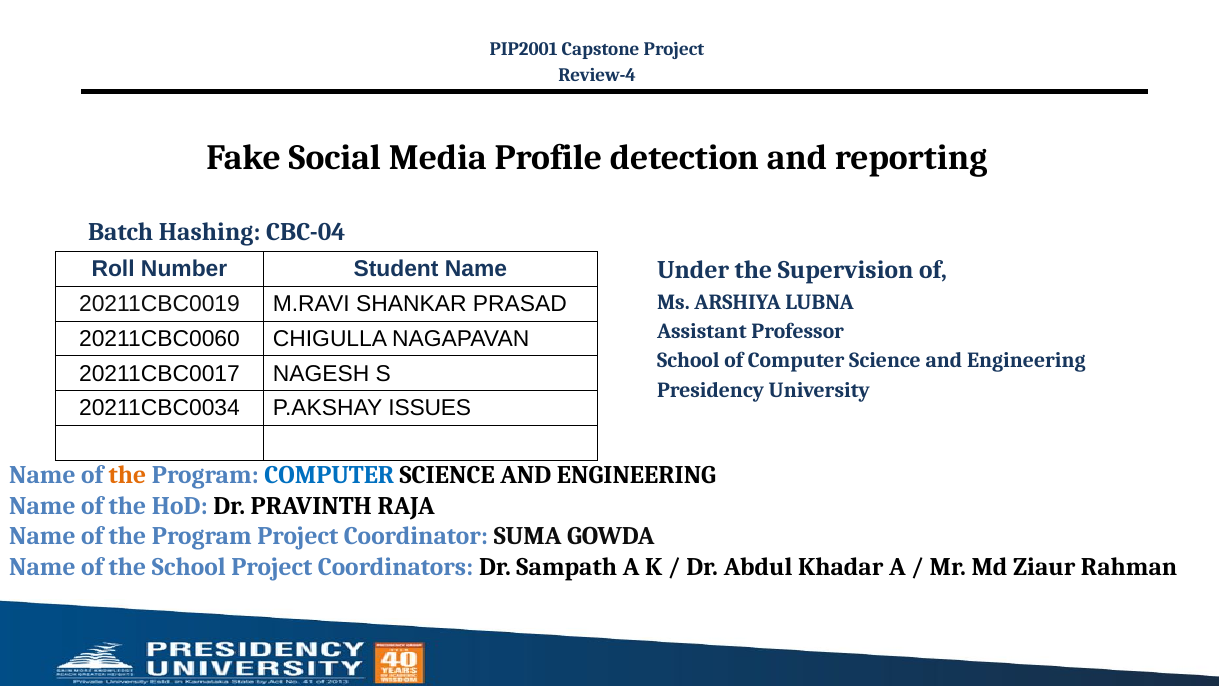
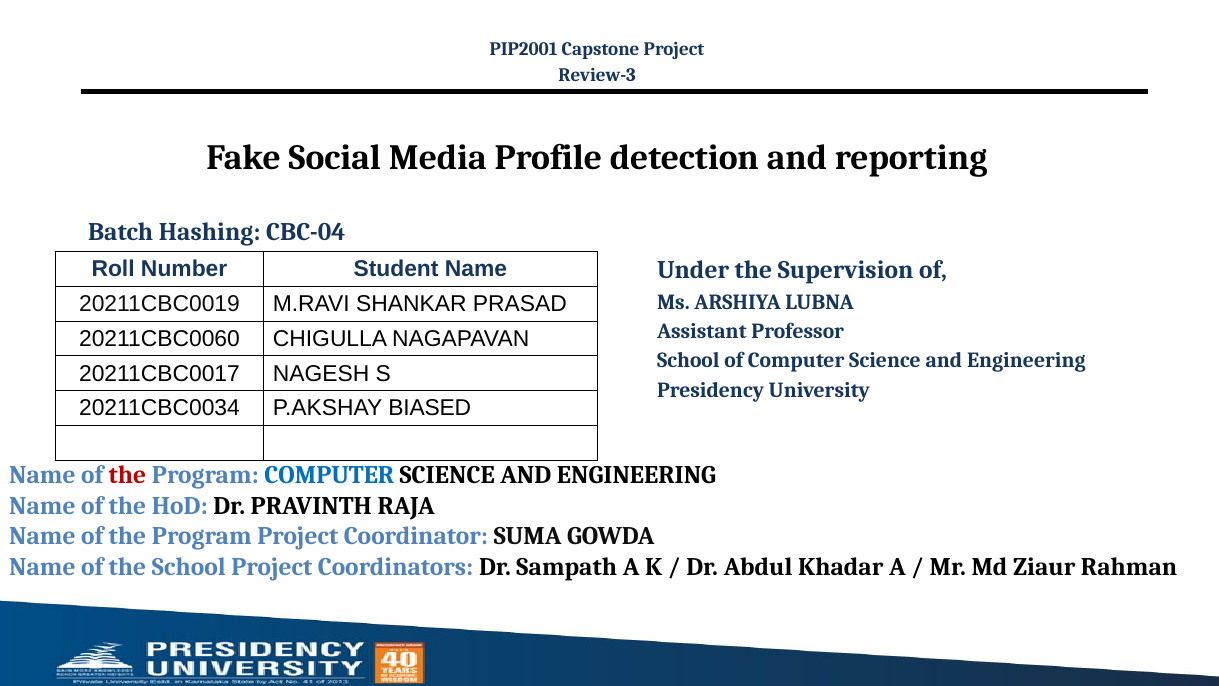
Review-4: Review-4 -> Review-3
ISSUES: ISSUES -> BIASED
the at (128, 475) colour: orange -> red
